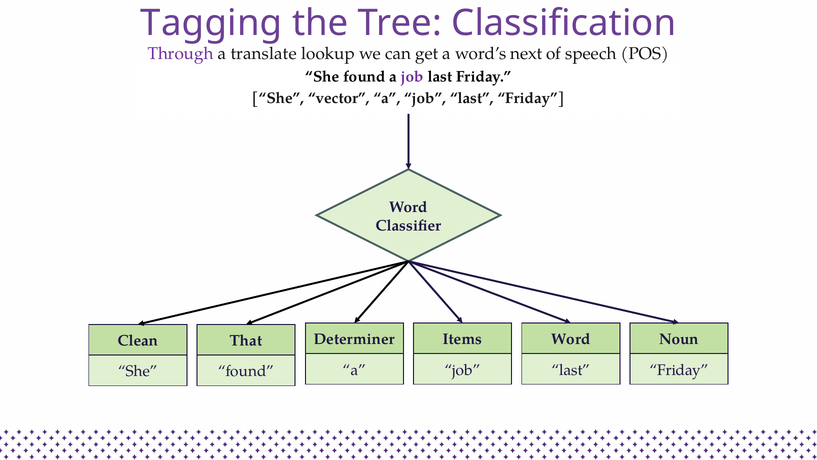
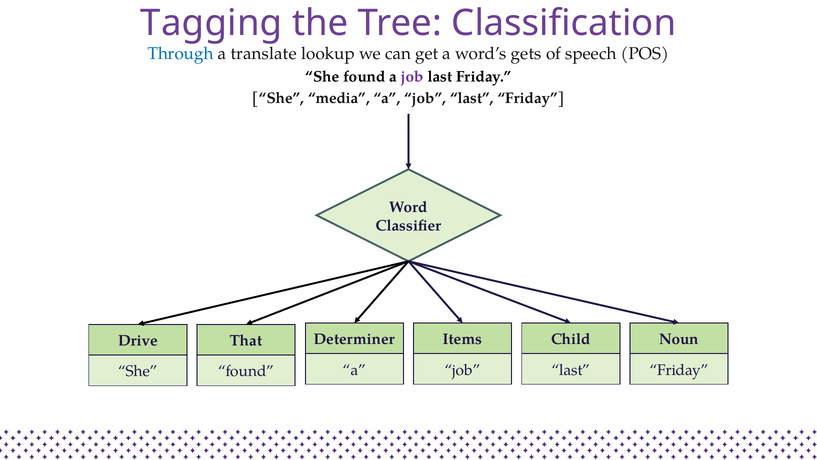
Through colour: purple -> blue
next: next -> gets
vector: vector -> media
Word at (571, 339): Word -> Child
Clean: Clean -> Drive
